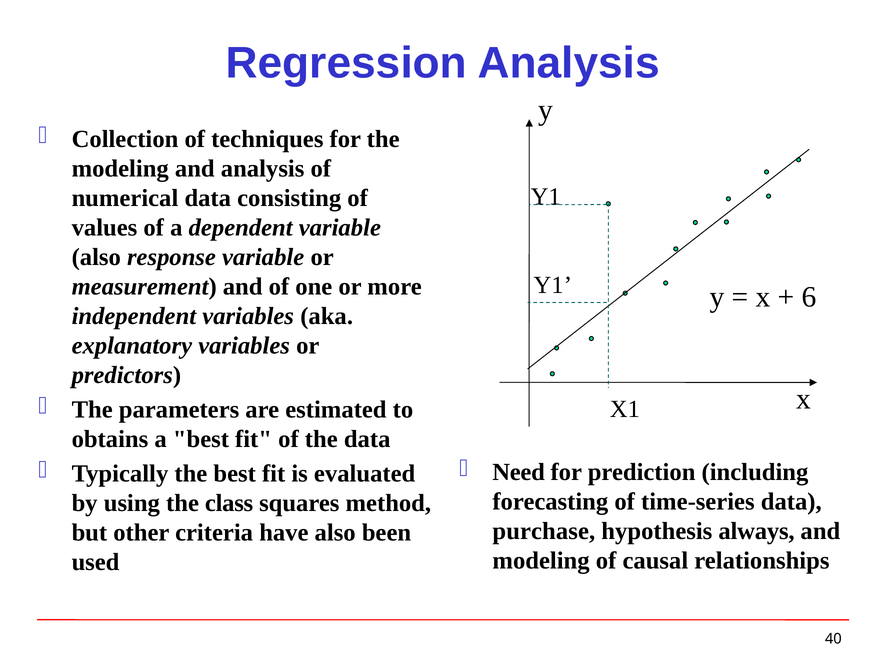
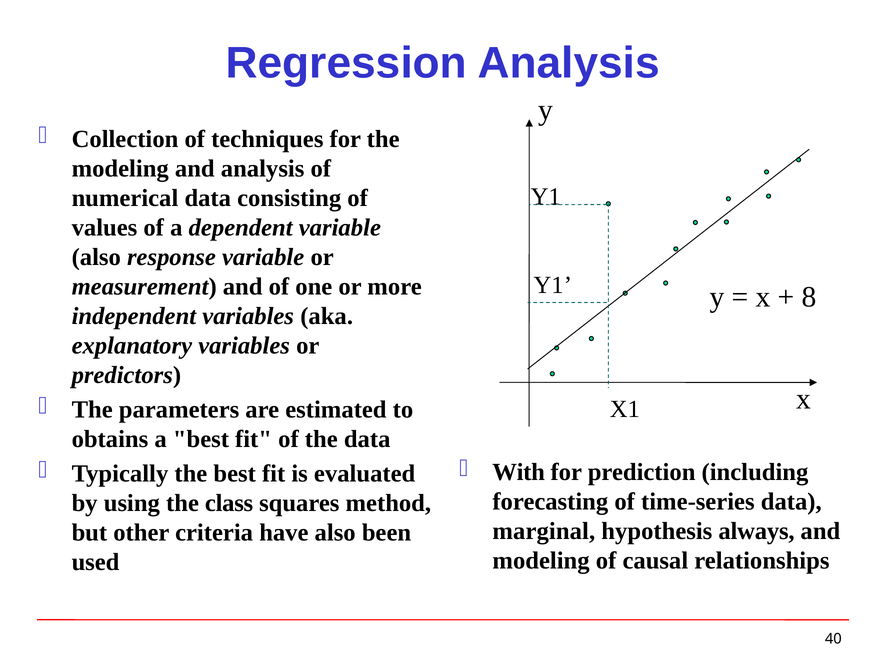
6: 6 -> 8
Need: Need -> With
purchase: purchase -> marginal
